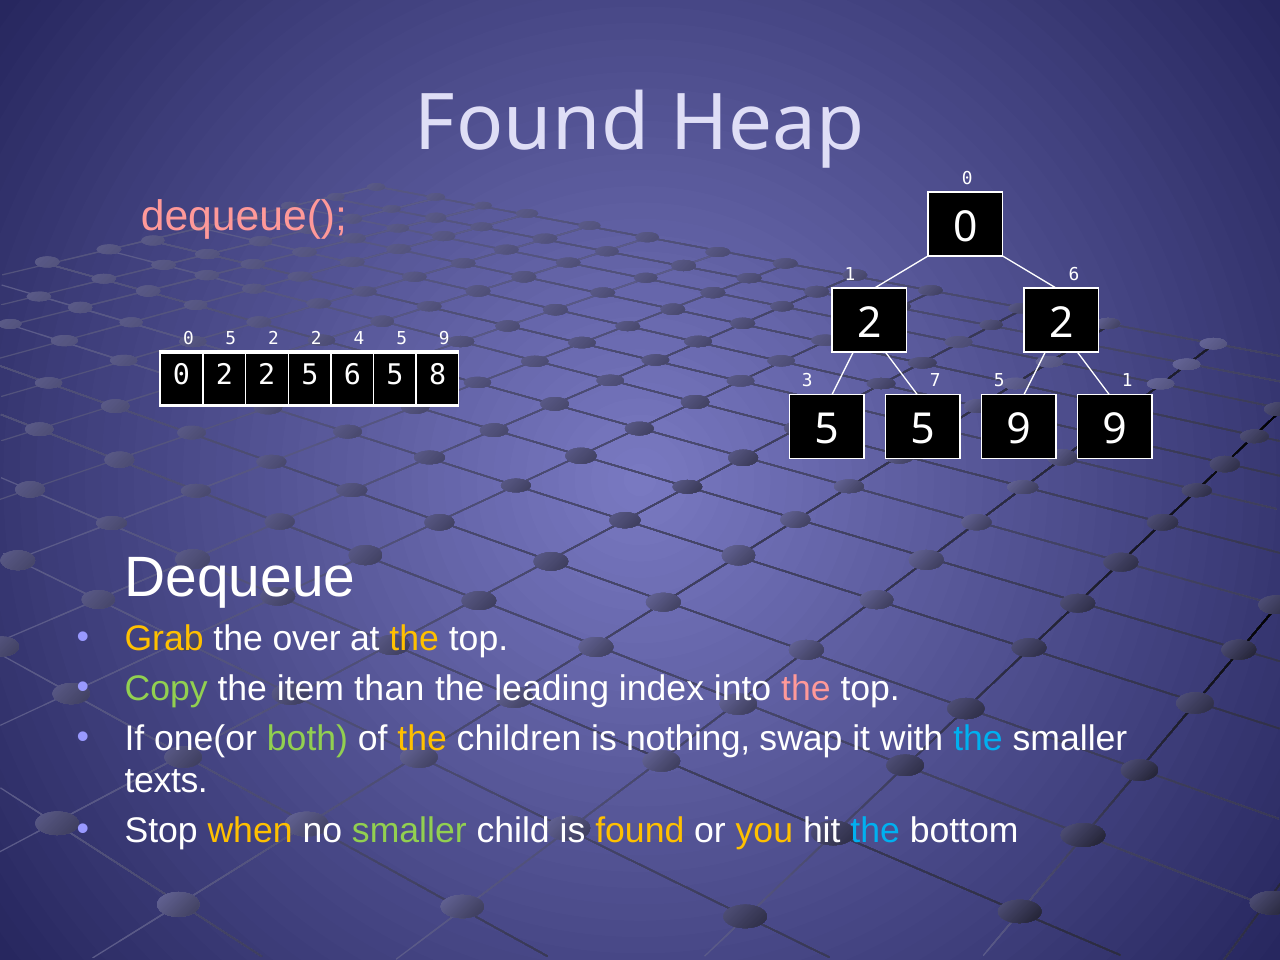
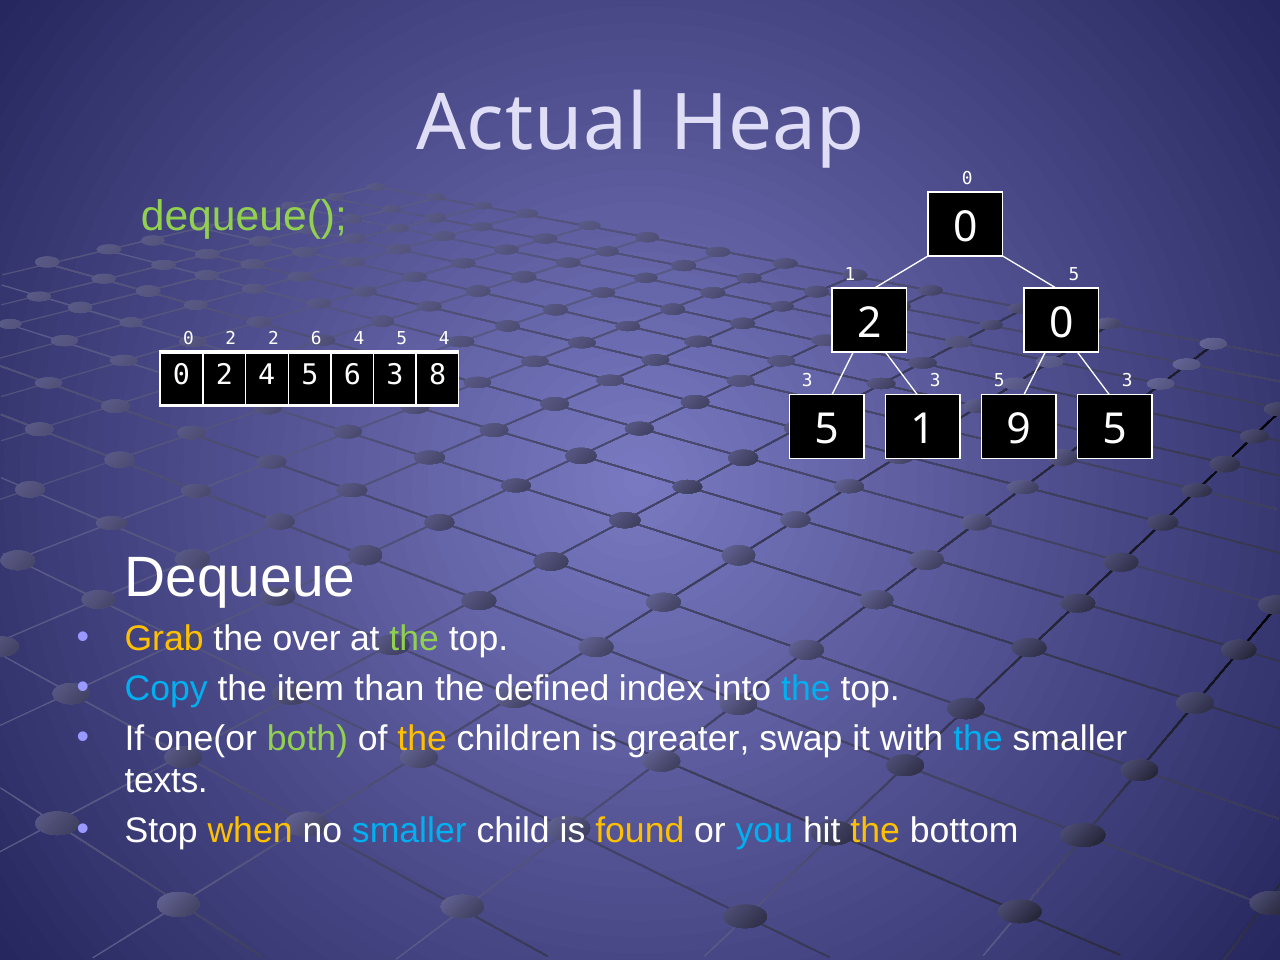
Found at (532, 124): Found -> Actual
dequeue( colour: pink -> light green
1 6: 6 -> 5
2 at (1061, 323): 2 -> 0
5 at (231, 338): 5 -> 2
2 at (316, 338): 2 -> 6
4 5 9: 9 -> 4
2 at (267, 375): 2 -> 4
6 5: 5 -> 3
3 7: 7 -> 3
1 at (1127, 381): 1 -> 3
5 5: 5 -> 1
9 9: 9 -> 5
the at (414, 639) colour: yellow -> light green
Copy colour: light green -> light blue
leading: leading -> defined
the at (806, 689) colour: pink -> light blue
nothing: nothing -> greater
smaller at (409, 831) colour: light green -> light blue
you colour: yellow -> light blue
the at (875, 831) colour: light blue -> yellow
